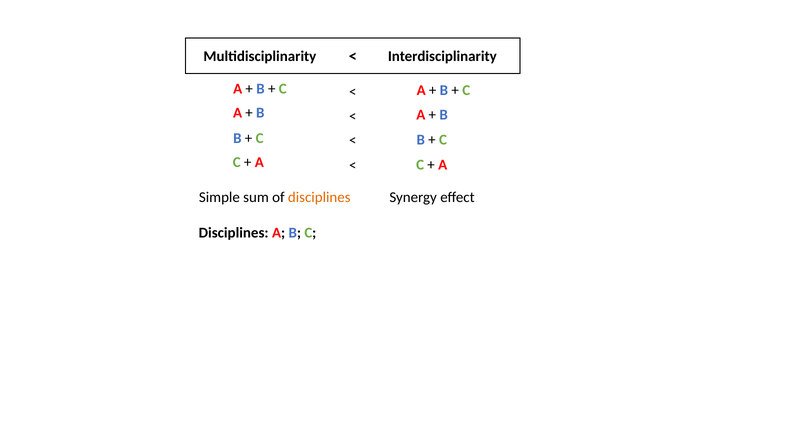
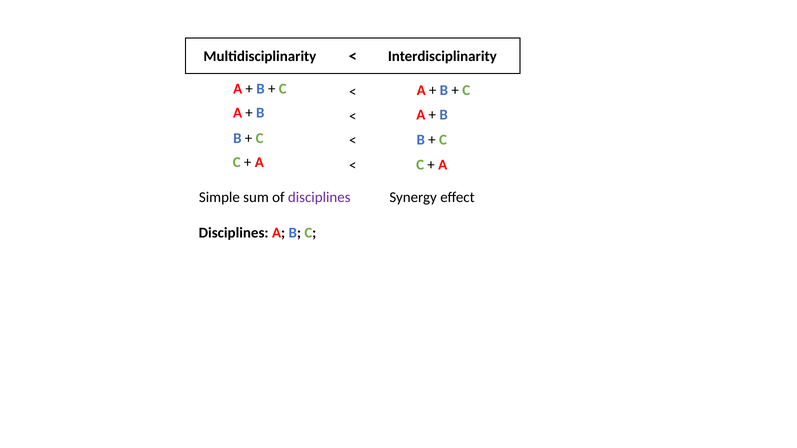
disciplines at (319, 198) colour: orange -> purple
